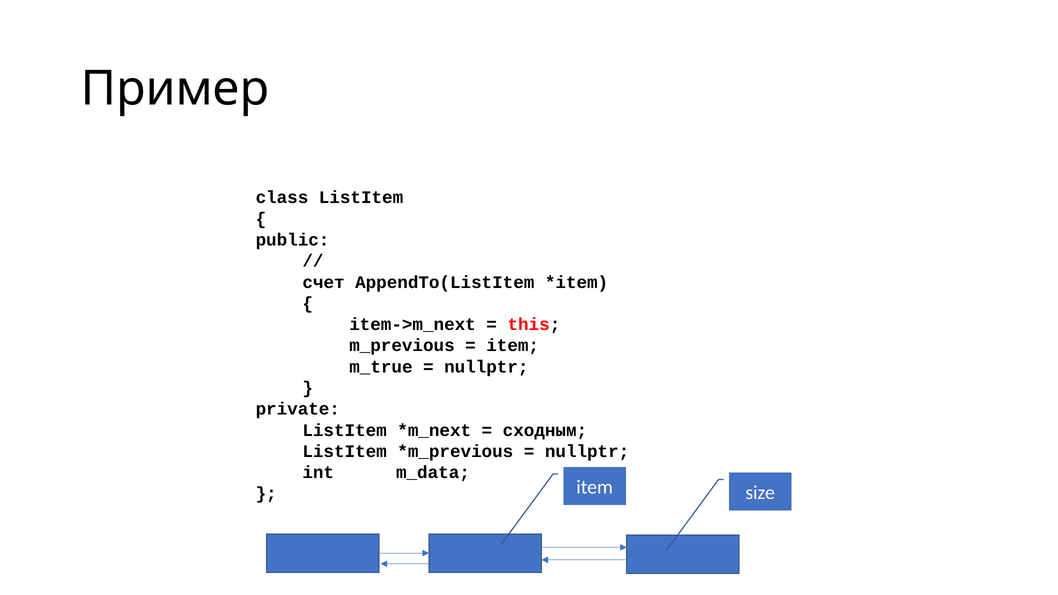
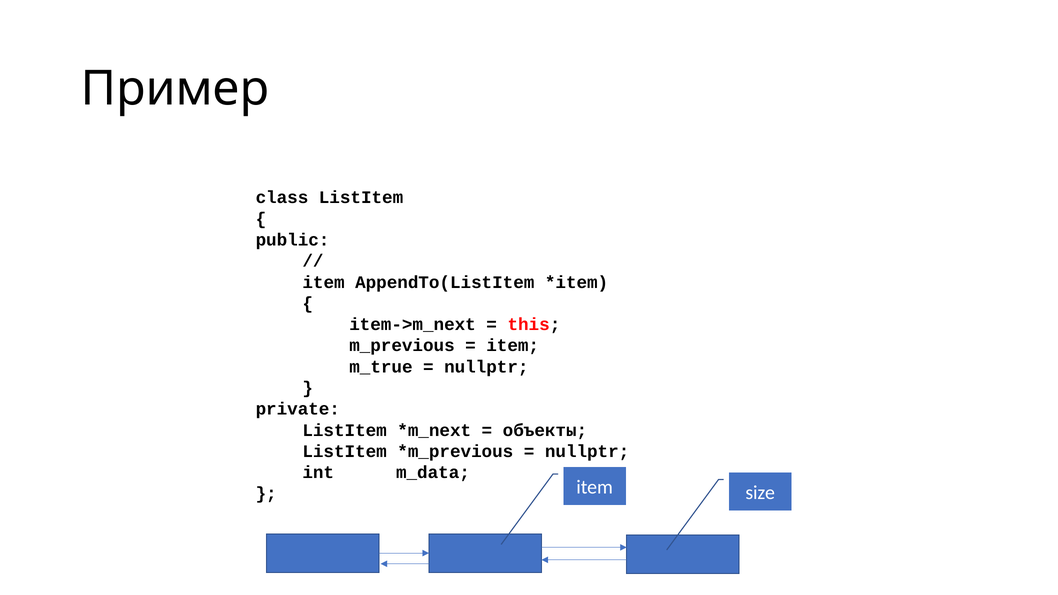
счет at (324, 282): счет -> item
сходным: сходным -> объекты
